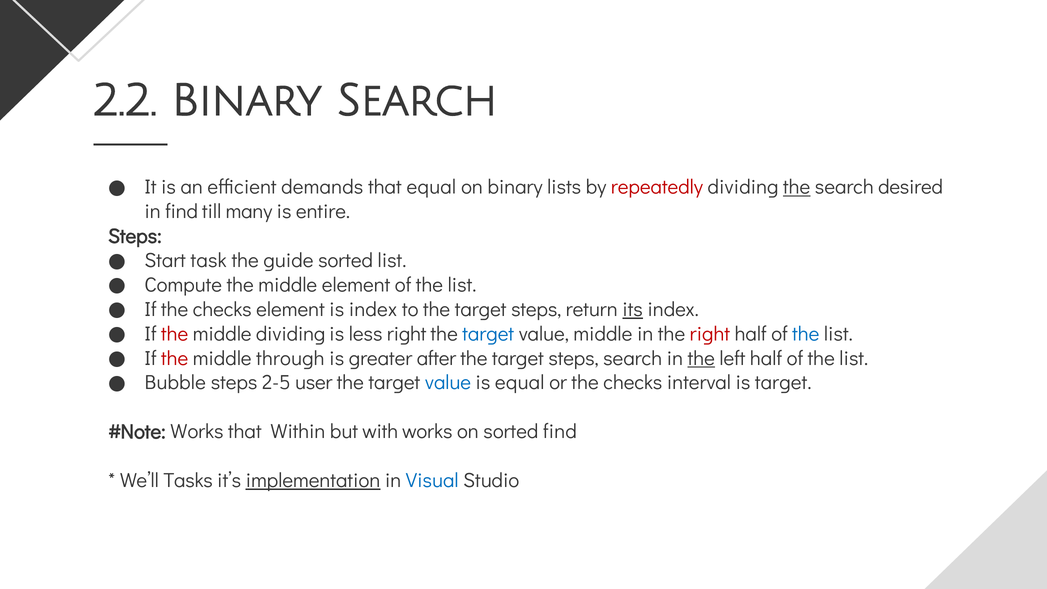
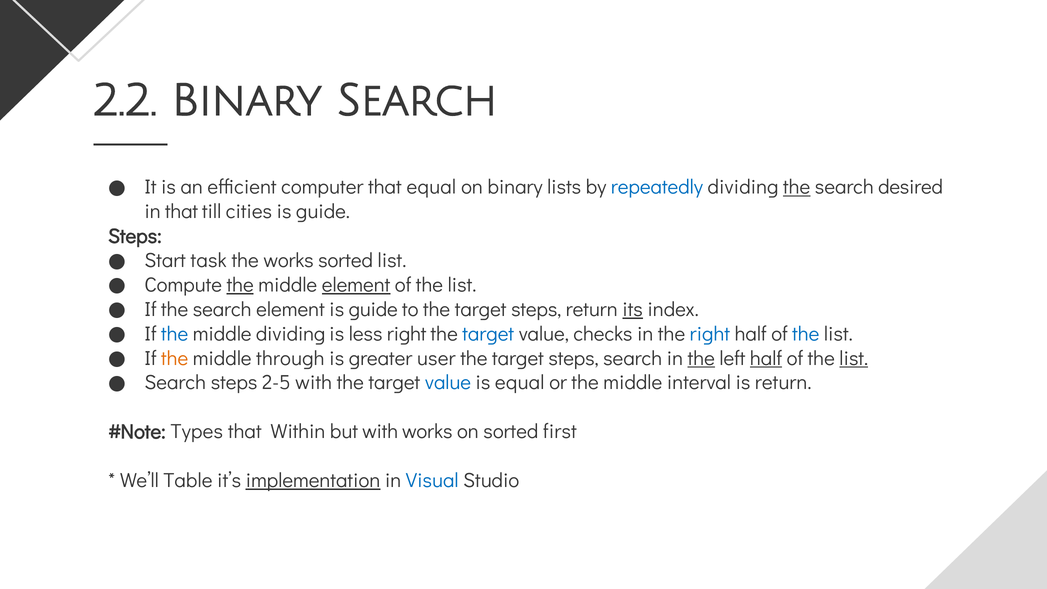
demands: demands -> computer
repeatedly colour: red -> blue
in find: find -> that
many: many -> cities
entire at (323, 212): entire -> guide
the guide: guide -> works
the at (240, 285) underline: none -> present
element at (356, 285) underline: none -> present
If the checks: checks -> search
element is index: index -> guide
the at (175, 334) colour: red -> blue
value middle: middle -> checks
right at (710, 334) colour: red -> blue
the at (175, 358) colour: red -> orange
after: after -> user
half at (766, 358) underline: none -> present
list at (854, 358) underline: none -> present
Bubble at (175, 383): Bubble -> Search
2-5 user: user -> with
or the checks: checks -> middle
is target: target -> return
Works at (197, 432): Works -> Types
sorted find: find -> first
Tasks: Tasks -> Table
